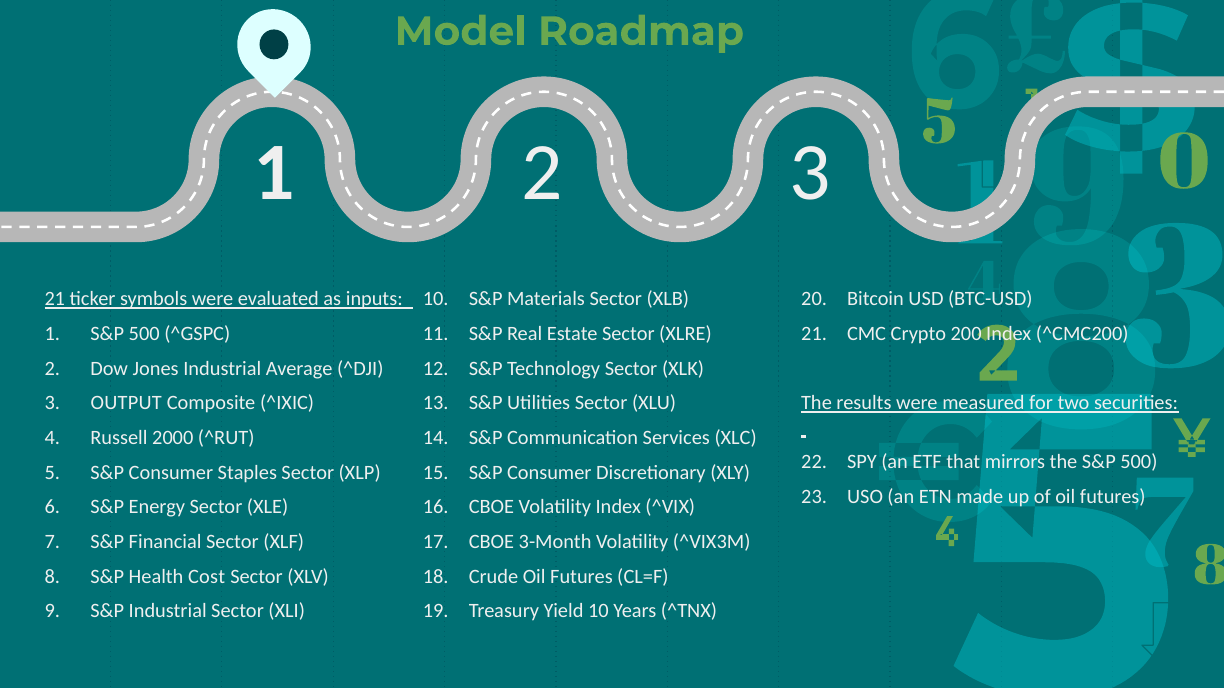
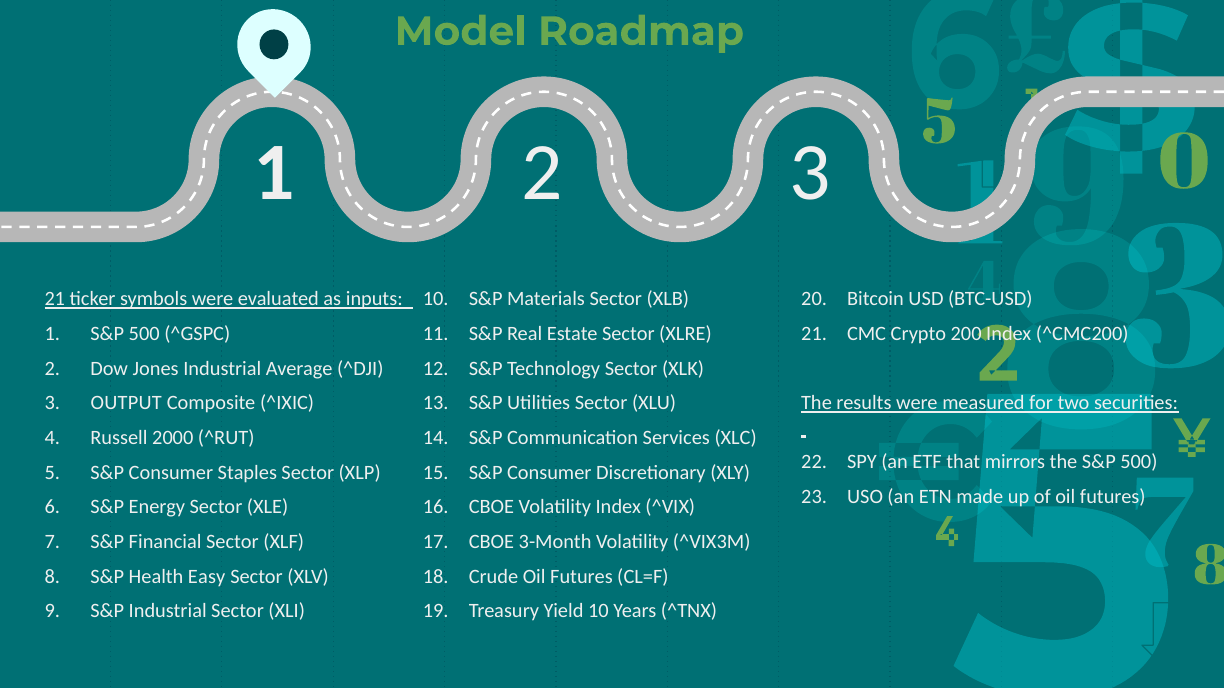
Cost: Cost -> Easy
